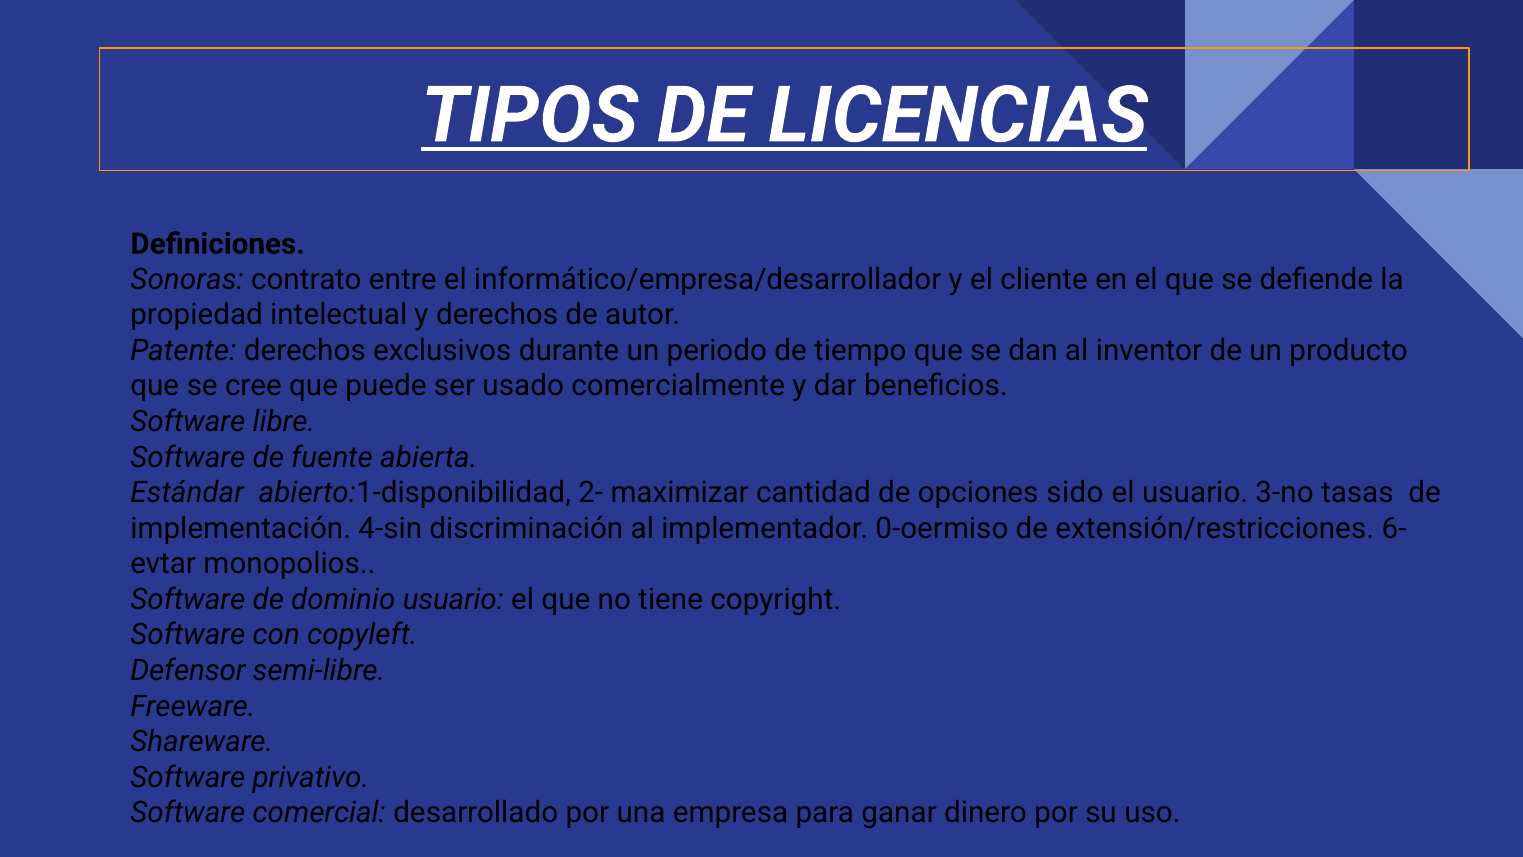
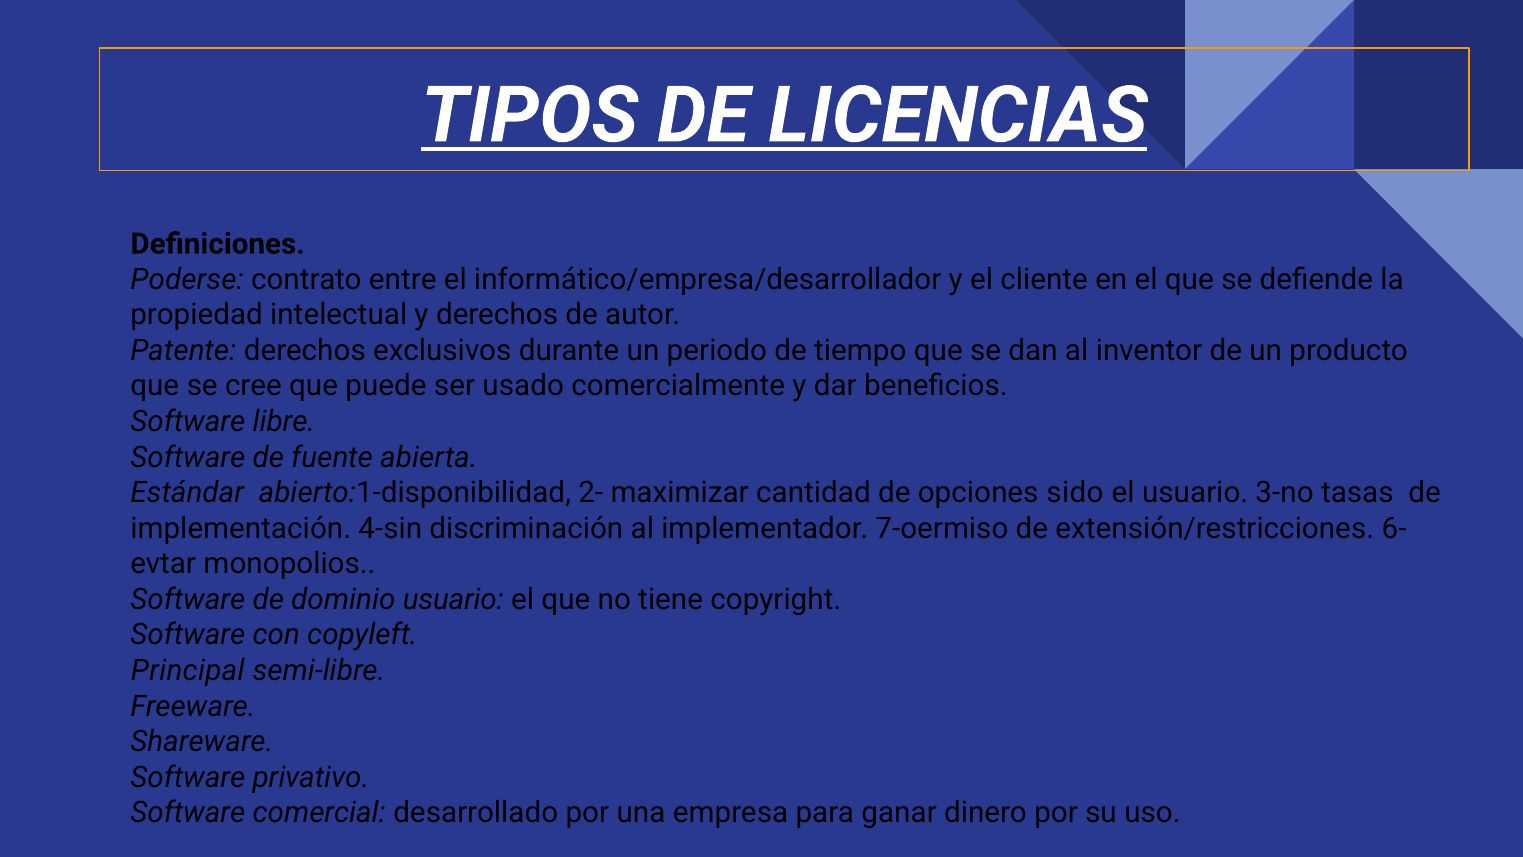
Sonoras: Sonoras -> Poderse
0-oermiso: 0-oermiso -> 7-oermiso
Defensor: Defensor -> Principal
